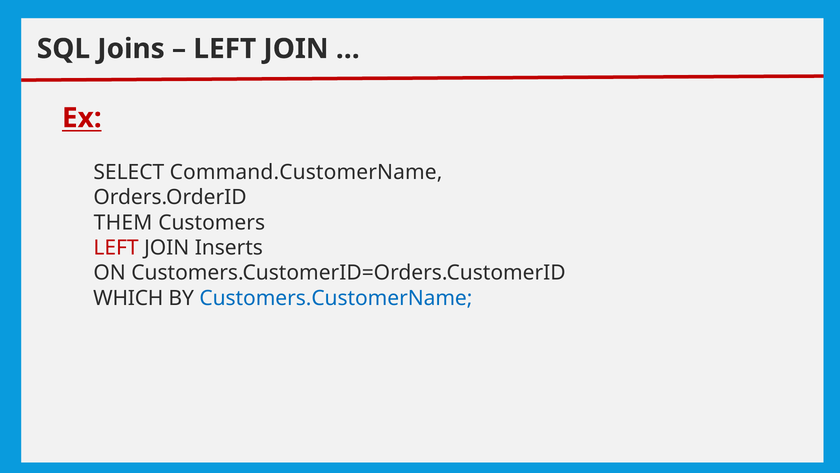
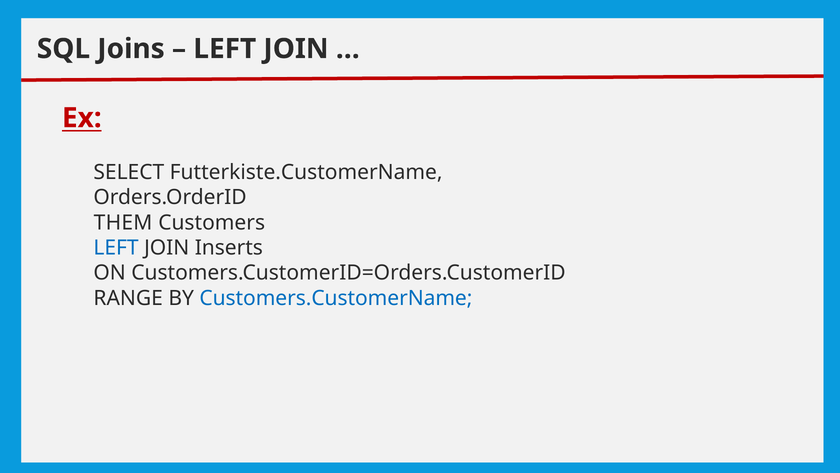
Command.CustomerName: Command.CustomerName -> Futterkiste.CustomerName
LEFT at (116, 248) colour: red -> blue
WHICH: WHICH -> RANGE
